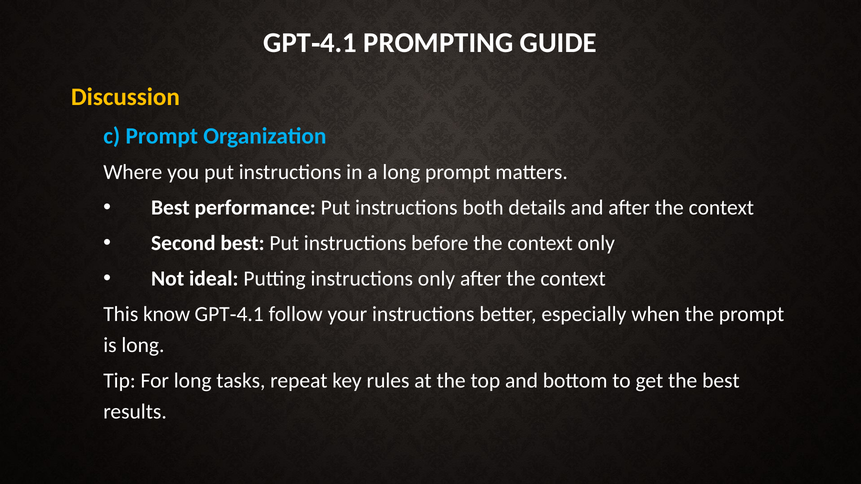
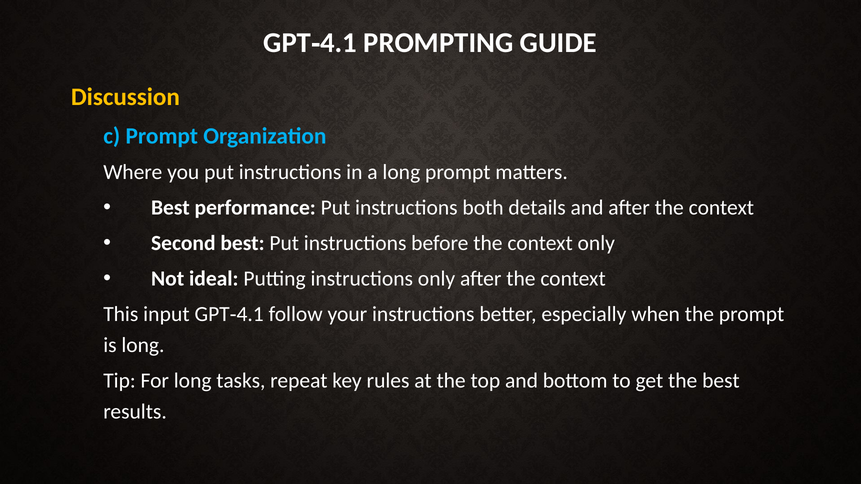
know: know -> input
